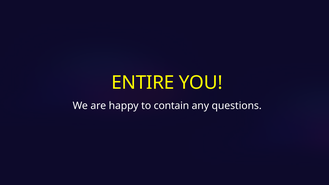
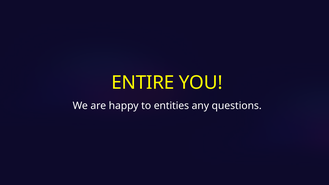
contain: contain -> entities
